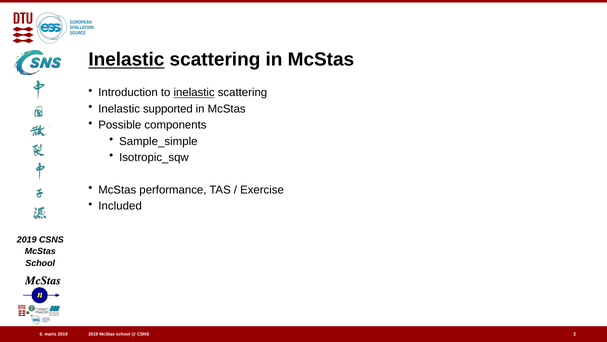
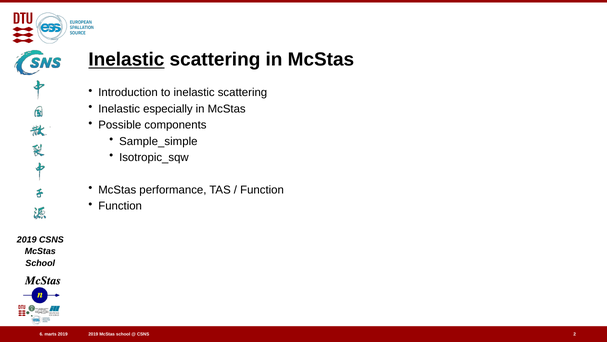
inelastic at (194, 93) underline: present -> none
supported: supported -> especially
Exercise at (262, 190): Exercise -> Function
Included at (120, 206): Included -> Function
